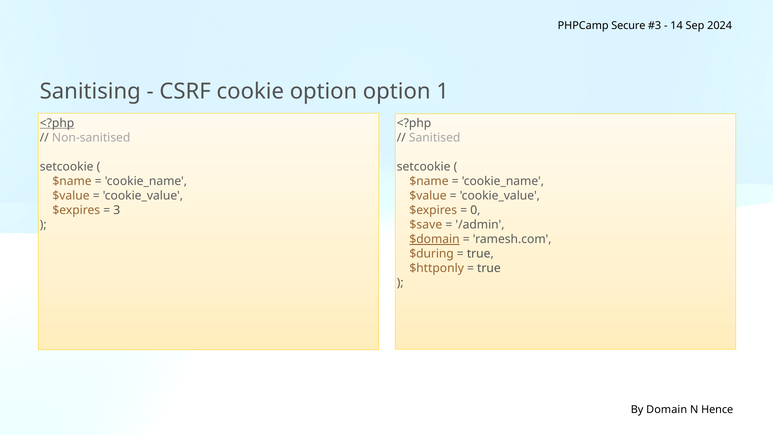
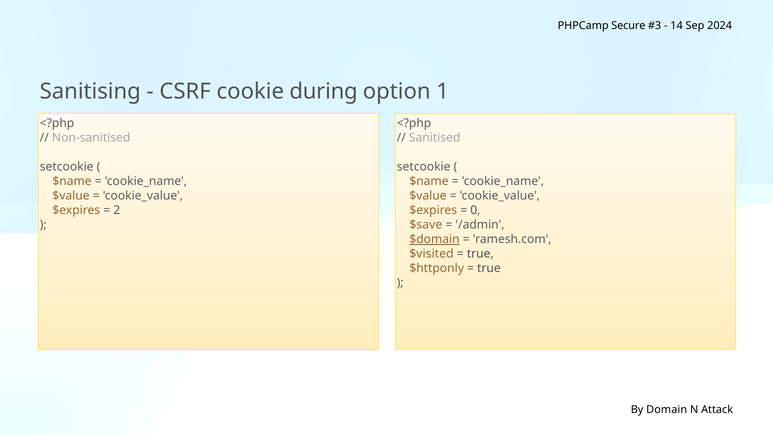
cookie option: option -> during
<?php at (57, 123) underline: present -> none
3: 3 -> 2
$during: $during -> $visited
Hence: Hence -> Attack
